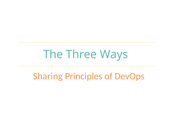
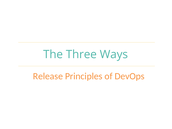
Sharing: Sharing -> Release
